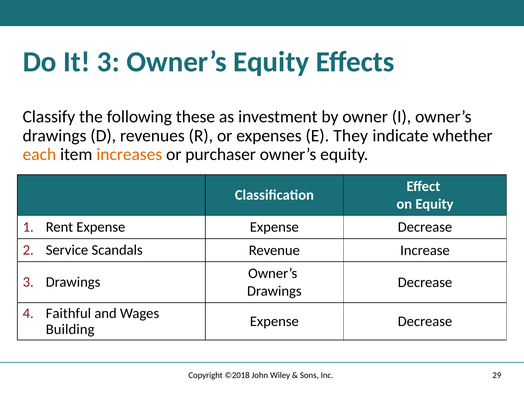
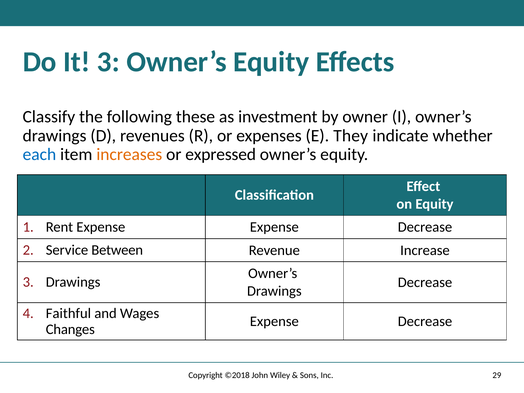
each colour: orange -> blue
purchaser: purchaser -> expressed
Scandals: Scandals -> Between
Building: Building -> Changes
